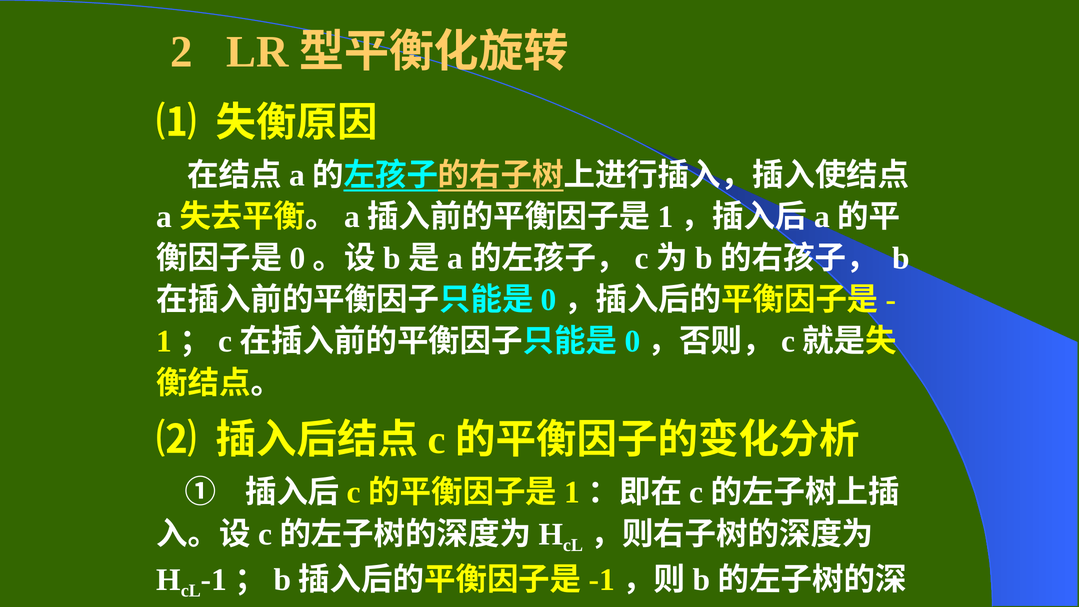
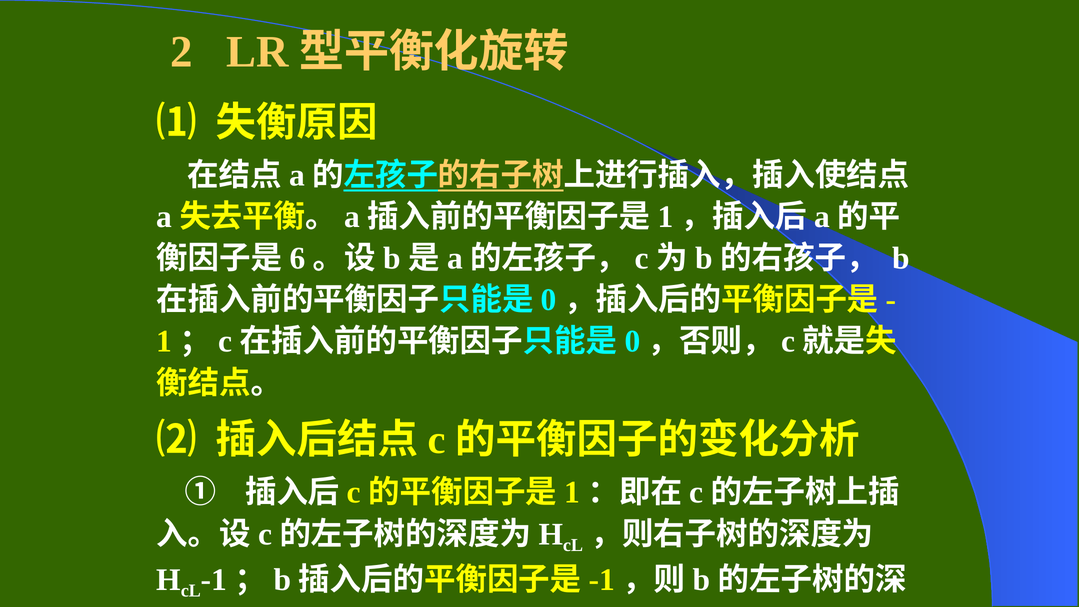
0 at (297, 258): 0 -> 6
